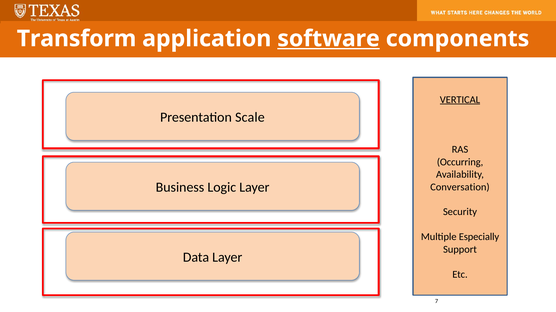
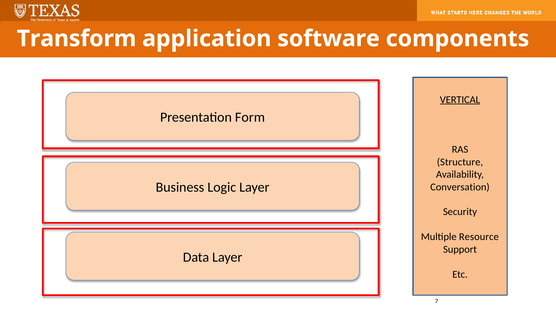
software underline: present -> none
Scale: Scale -> Form
Occurring: Occurring -> Structure
Especially: Especially -> Resource
